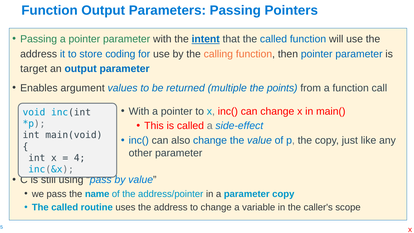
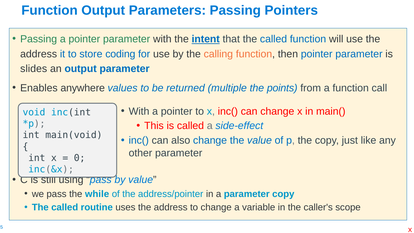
target: target -> slides
argument: argument -> anywhere
4: 4 -> 0
name: name -> while
